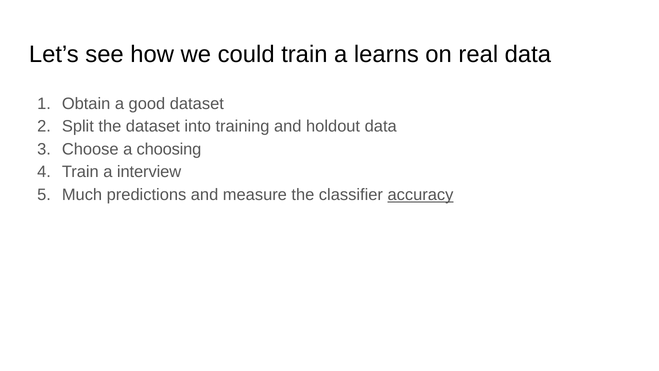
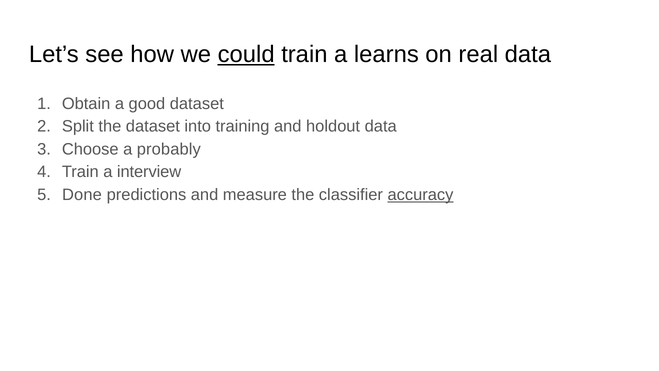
could underline: none -> present
choosing: choosing -> probably
Much: Much -> Done
